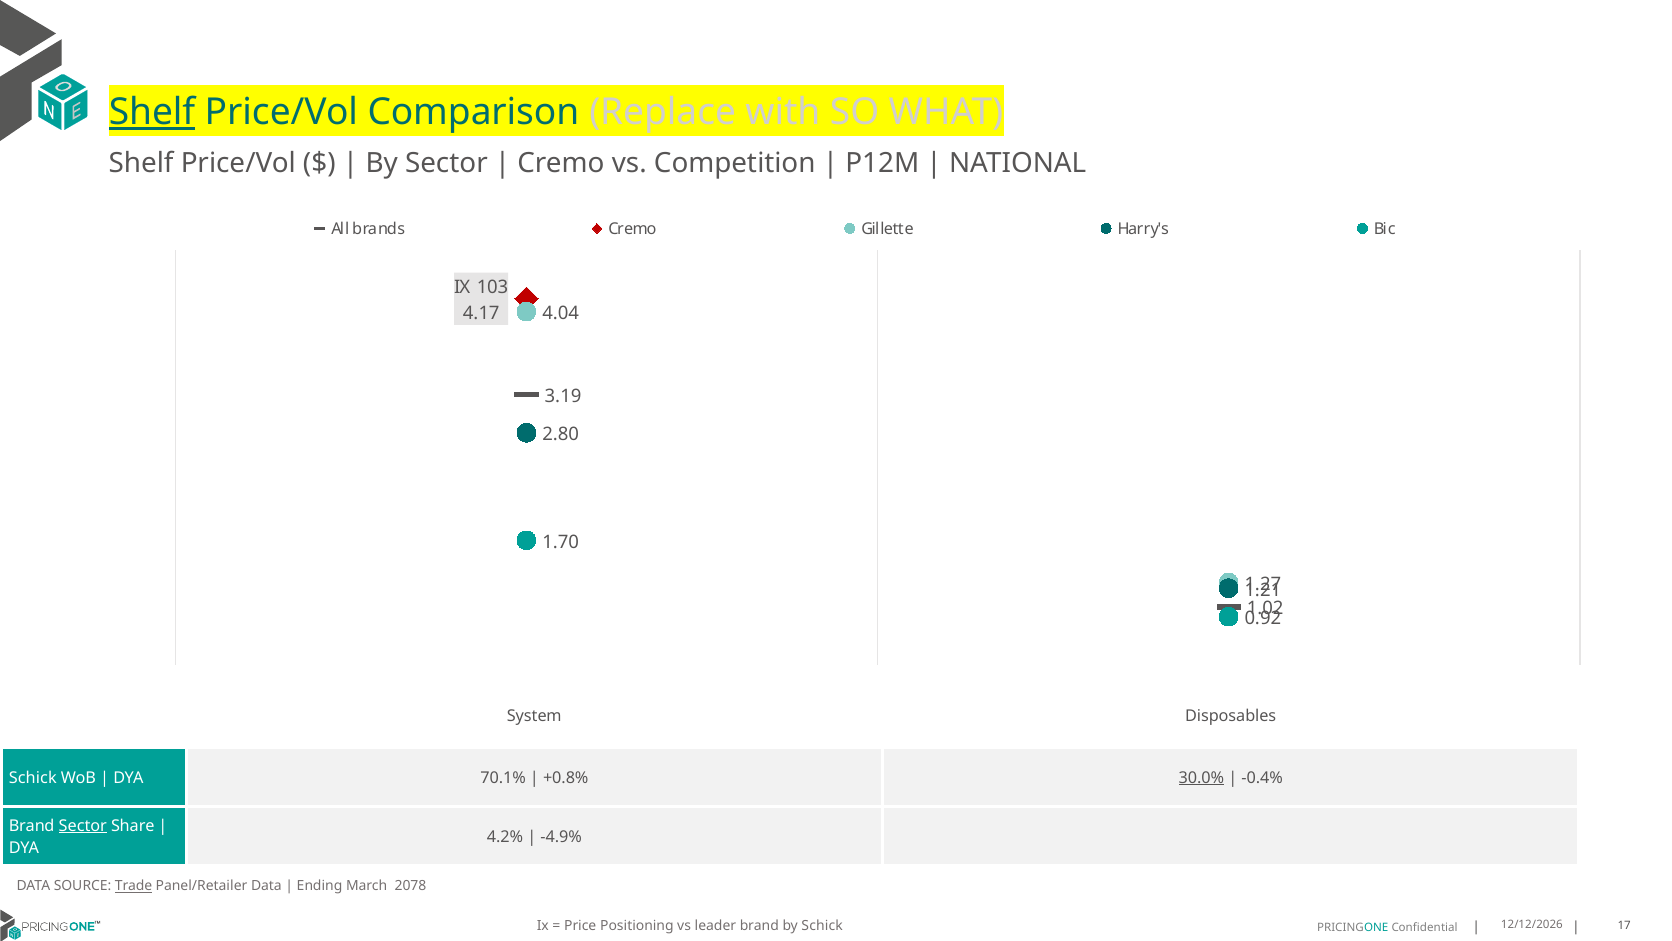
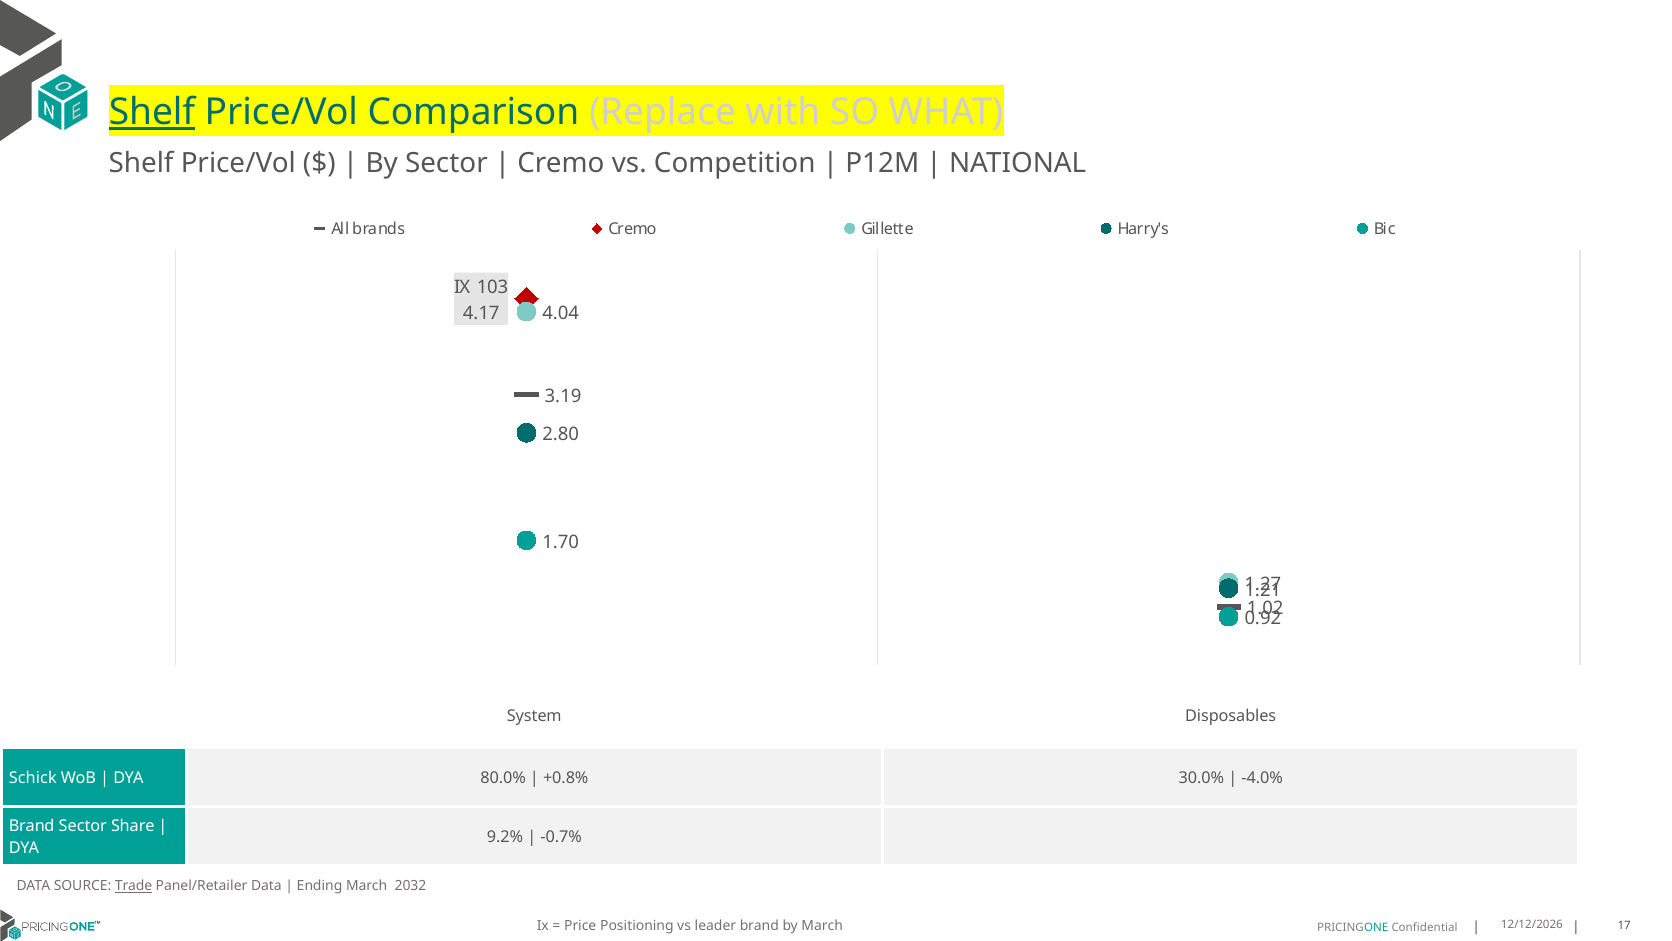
70.1%: 70.1% -> 80.0%
30.0% underline: present -> none
-0.4%: -0.4% -> -4.0%
Sector at (83, 826) underline: present -> none
4.2%: 4.2% -> 9.2%
-4.9%: -4.9% -> -0.7%
2078: 2078 -> 2032
by Schick: Schick -> March
